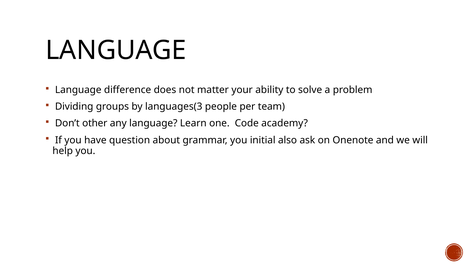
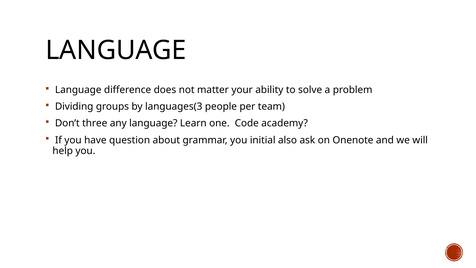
other: other -> three
